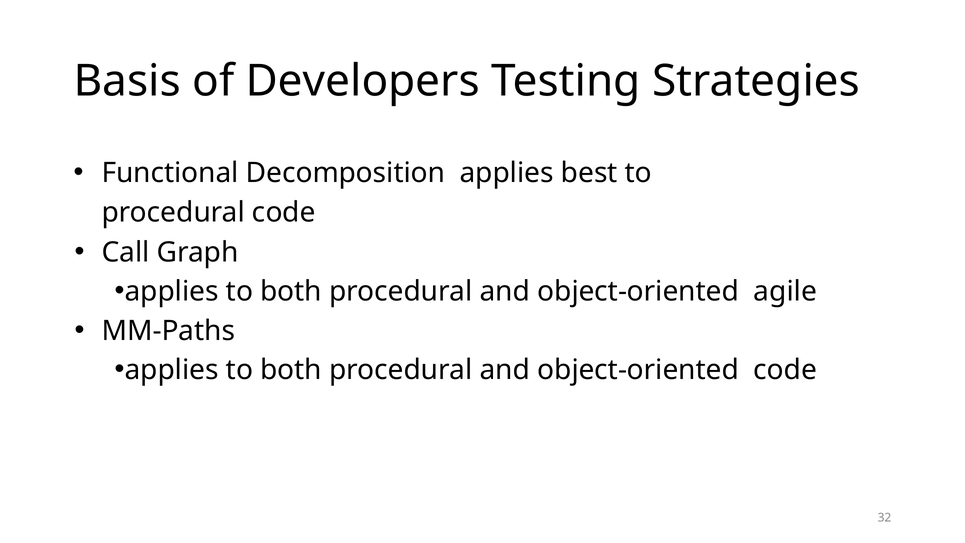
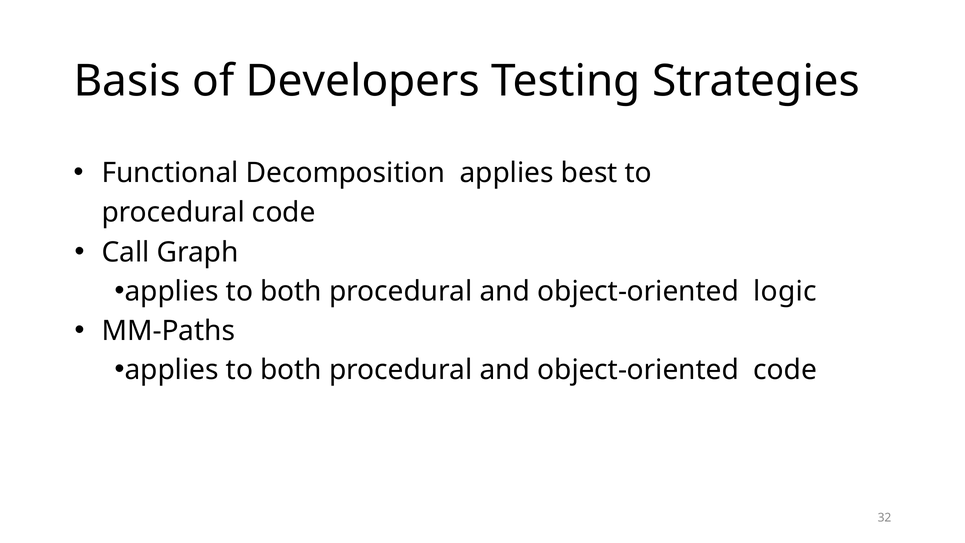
agile: agile -> logic
